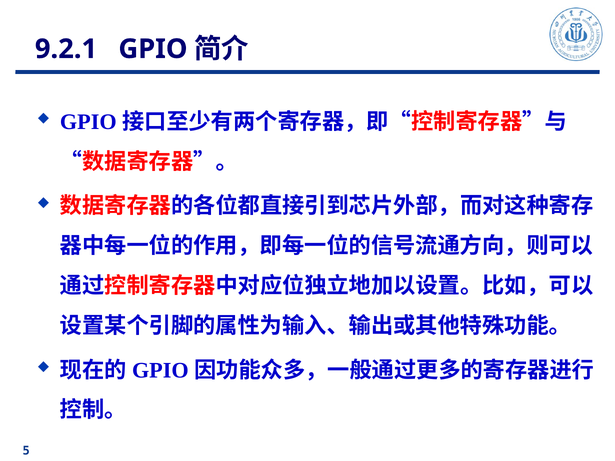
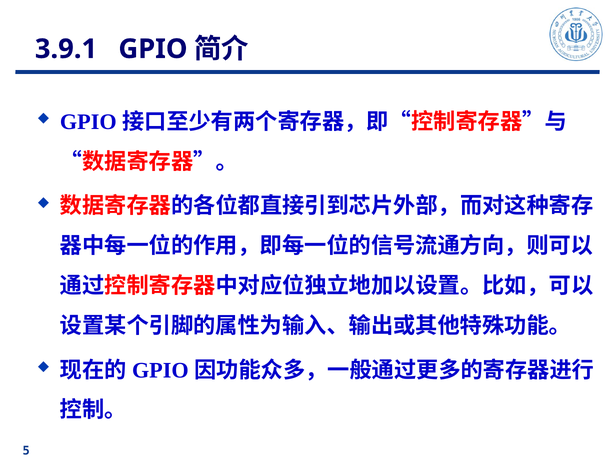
9.2.1: 9.2.1 -> 3.9.1
